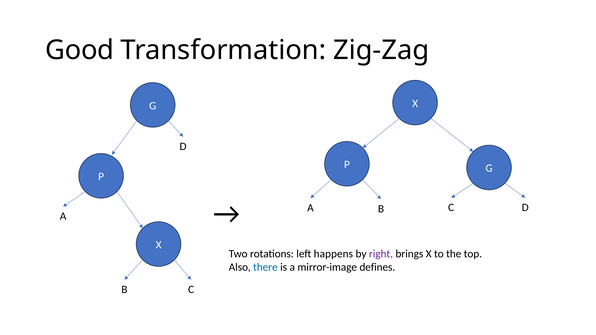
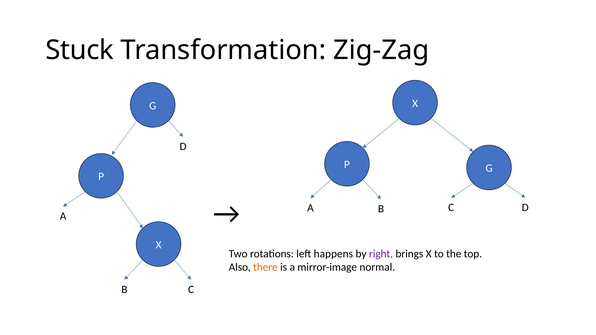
Good: Good -> Stuck
there colour: blue -> orange
defines: defines -> normal
